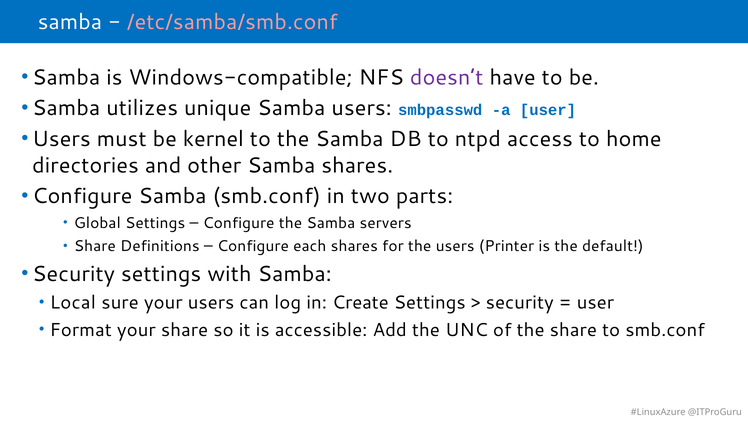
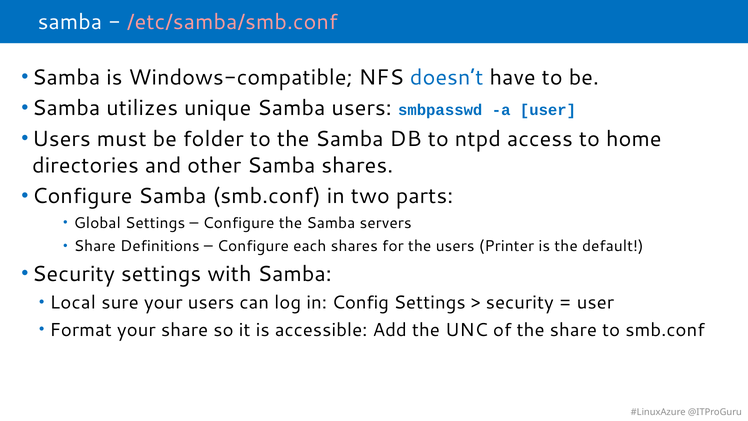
doesn’t colour: purple -> blue
kernel: kernel -> folder
Create: Create -> Config
